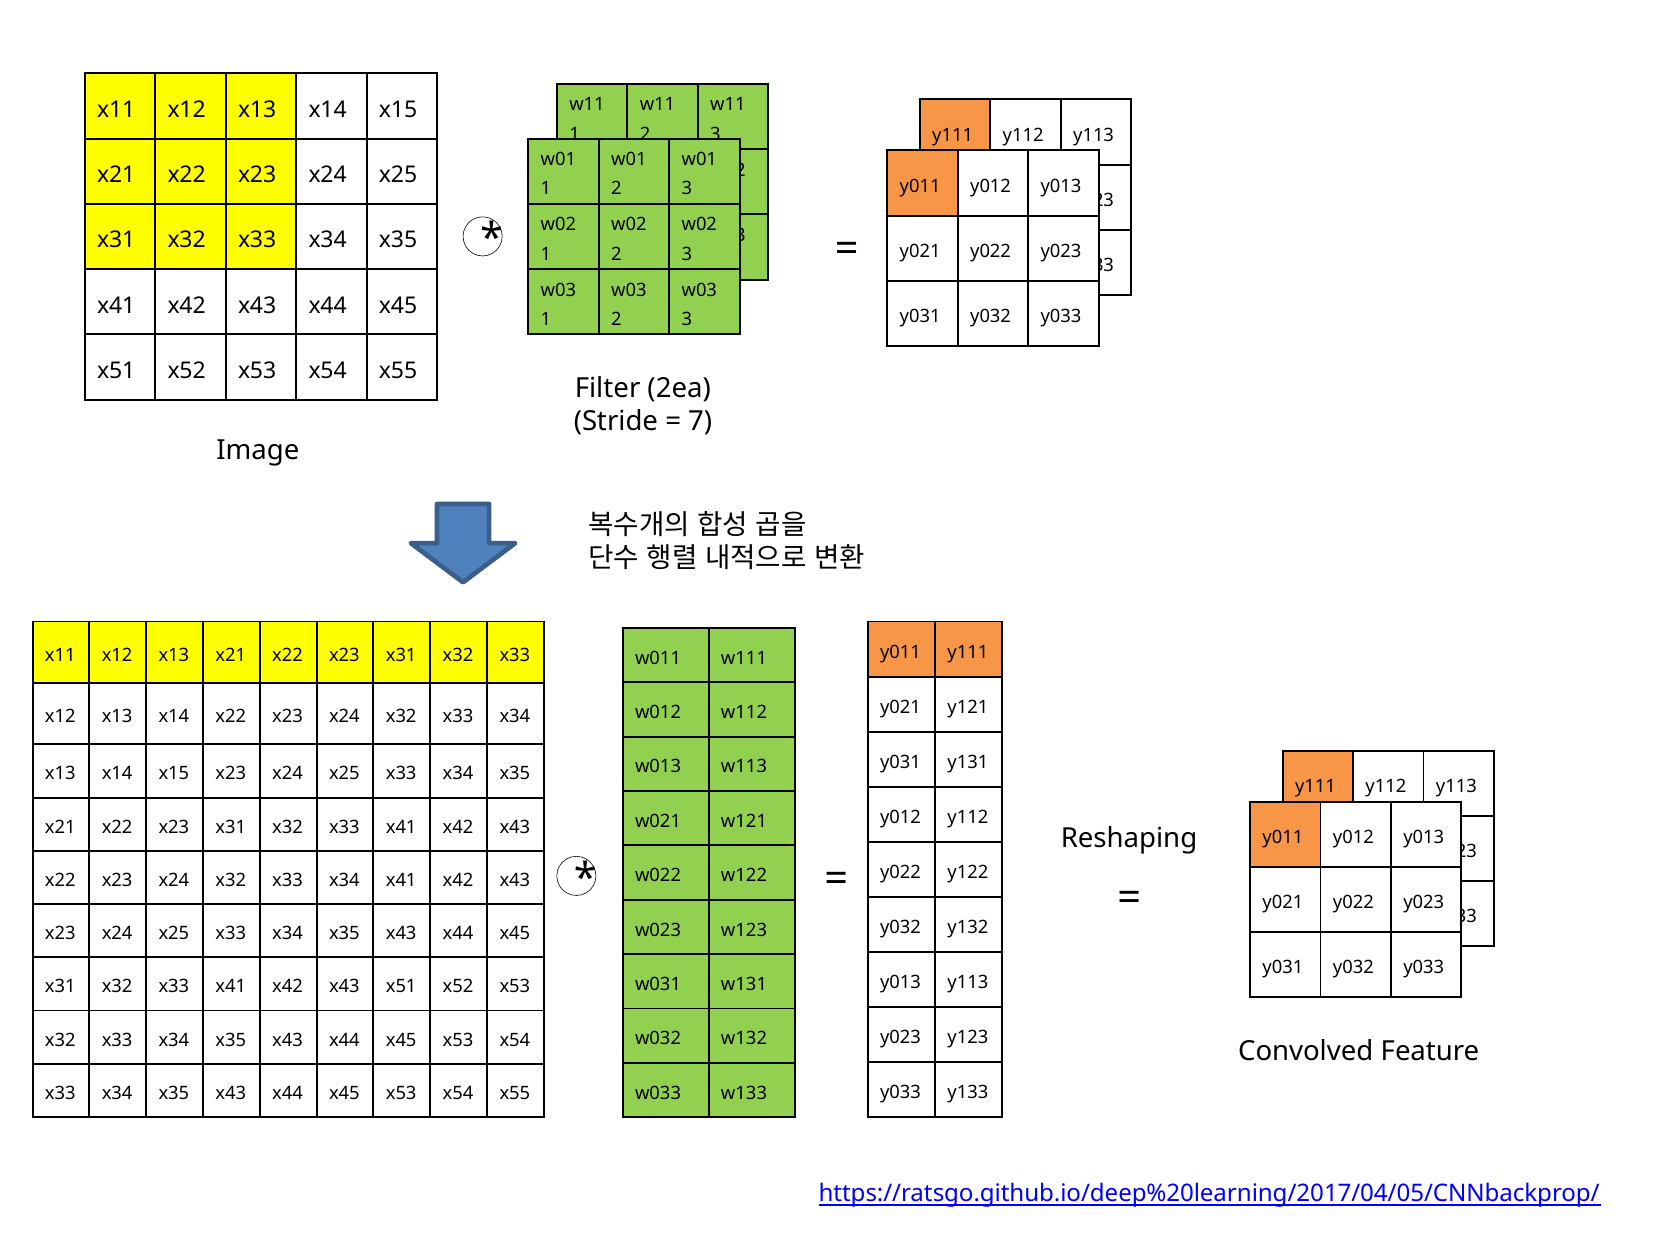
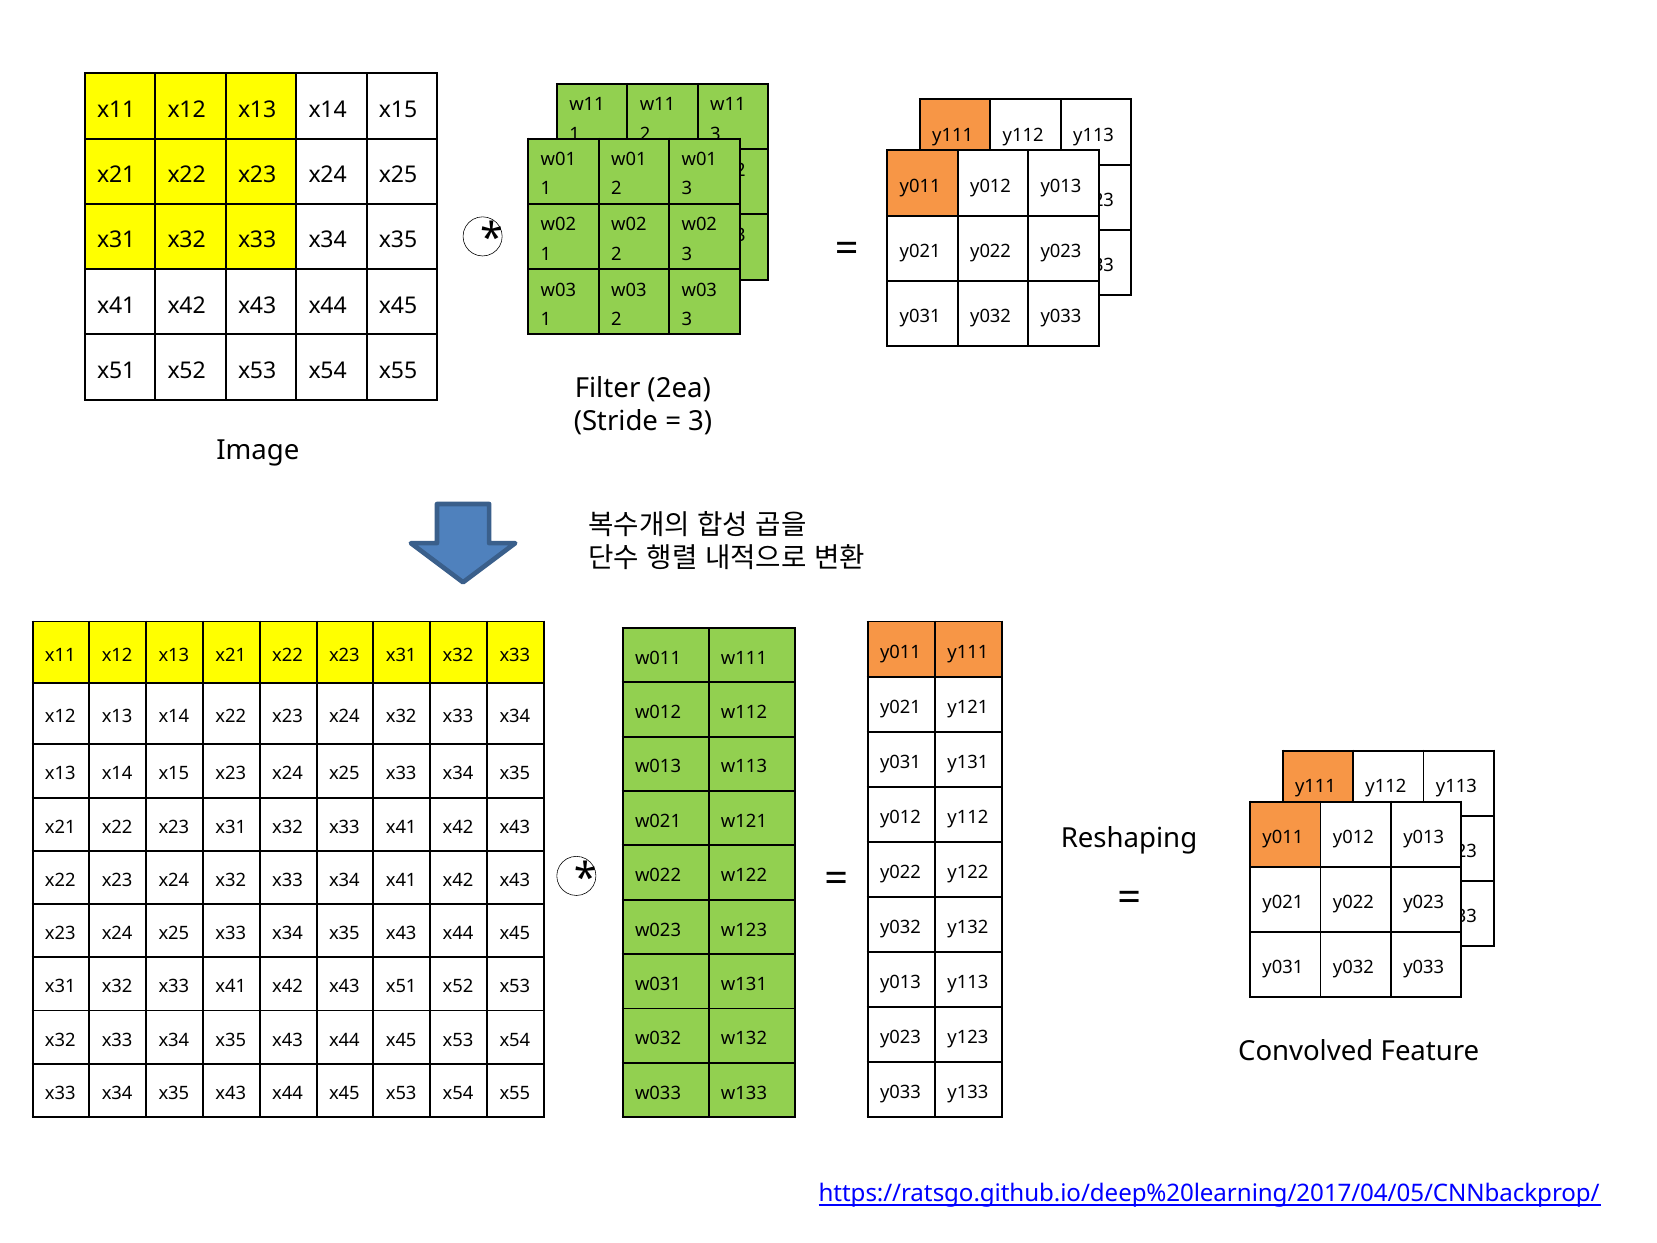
7 at (700, 421): 7 -> 3
